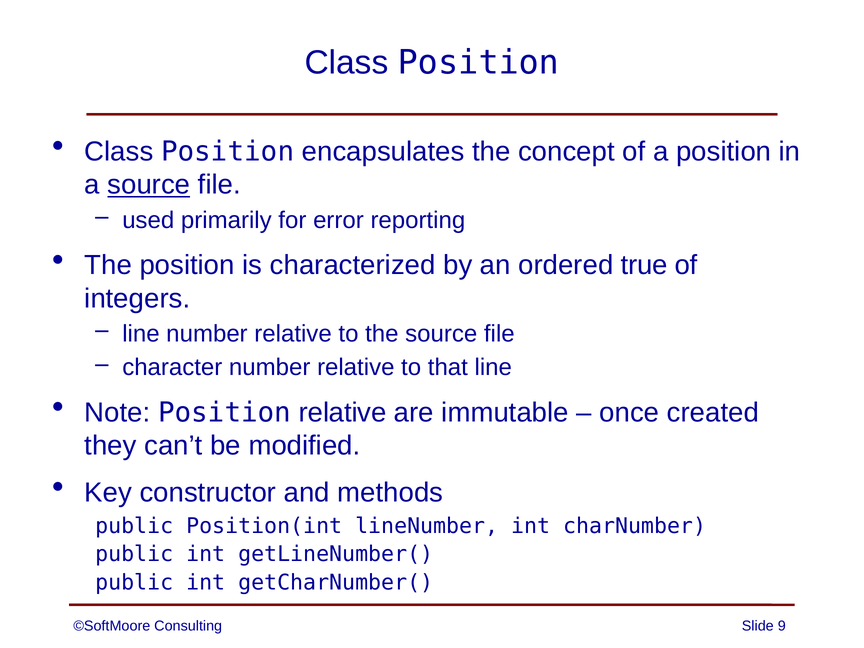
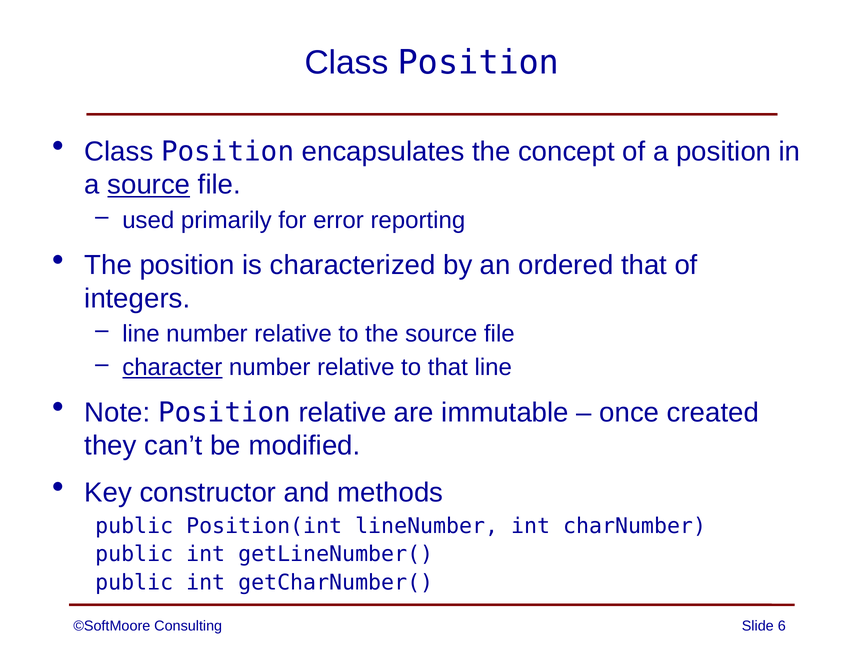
ordered true: true -> that
character underline: none -> present
9: 9 -> 6
